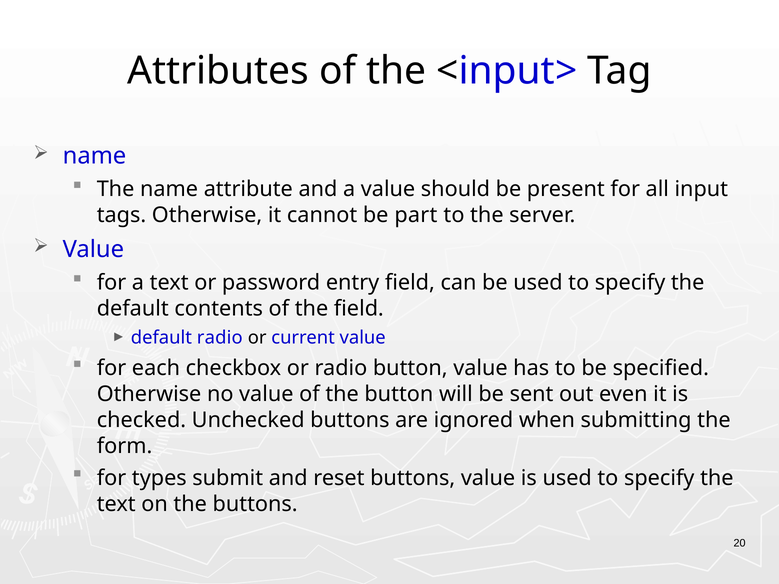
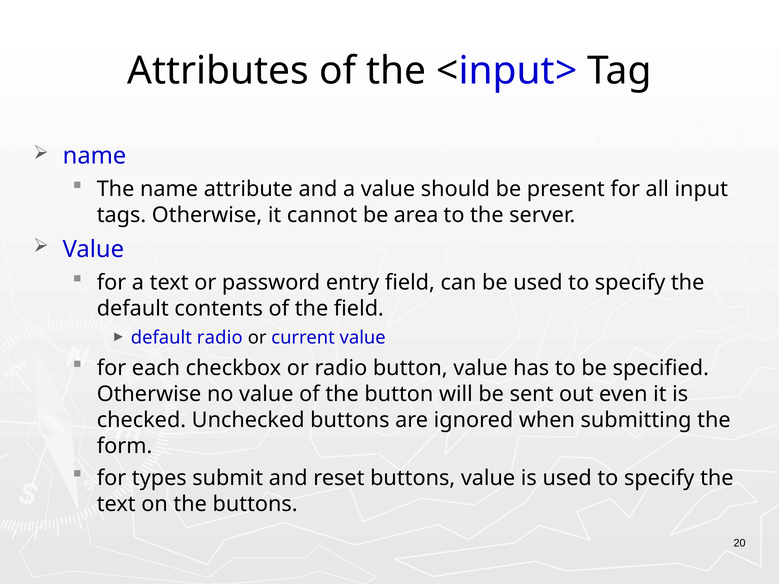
part: part -> area
